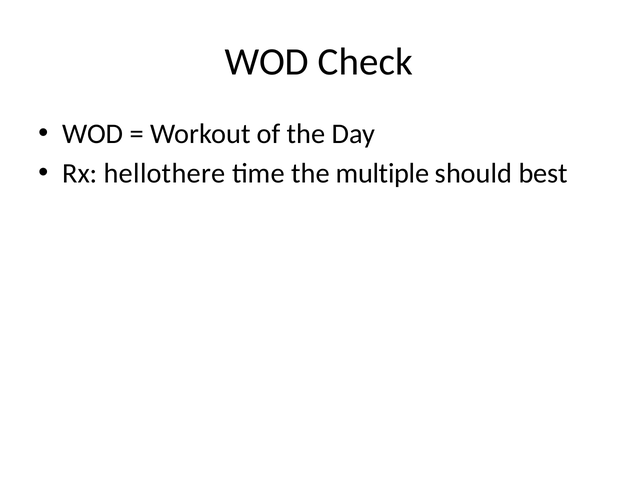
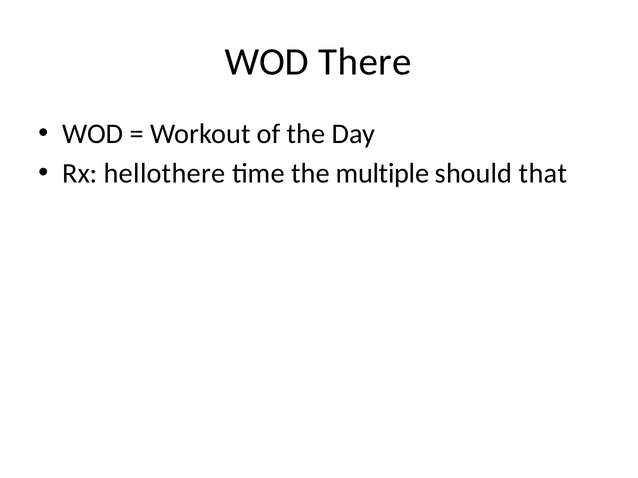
Check: Check -> There
best: best -> that
